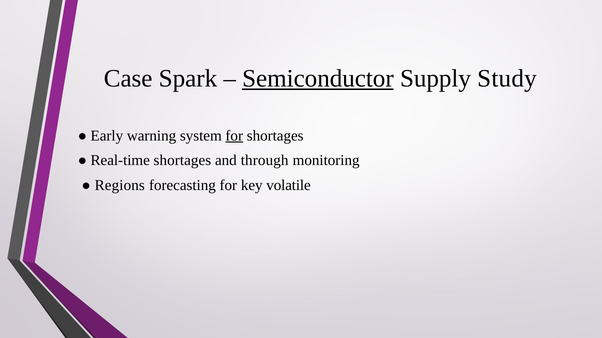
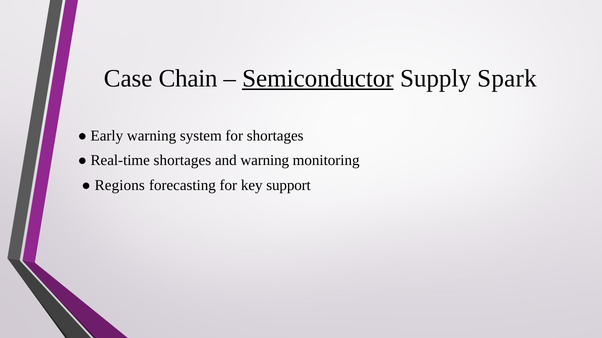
Spark: Spark -> Chain
Study: Study -> Spark
for at (234, 136) underline: present -> none
and through: through -> warning
volatile: volatile -> support
